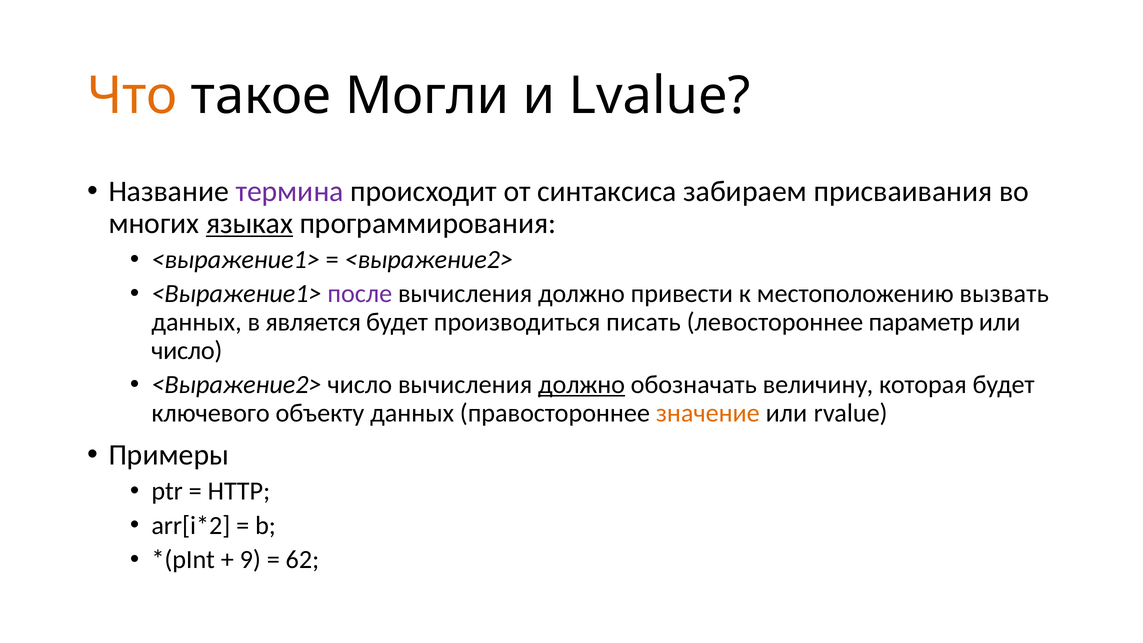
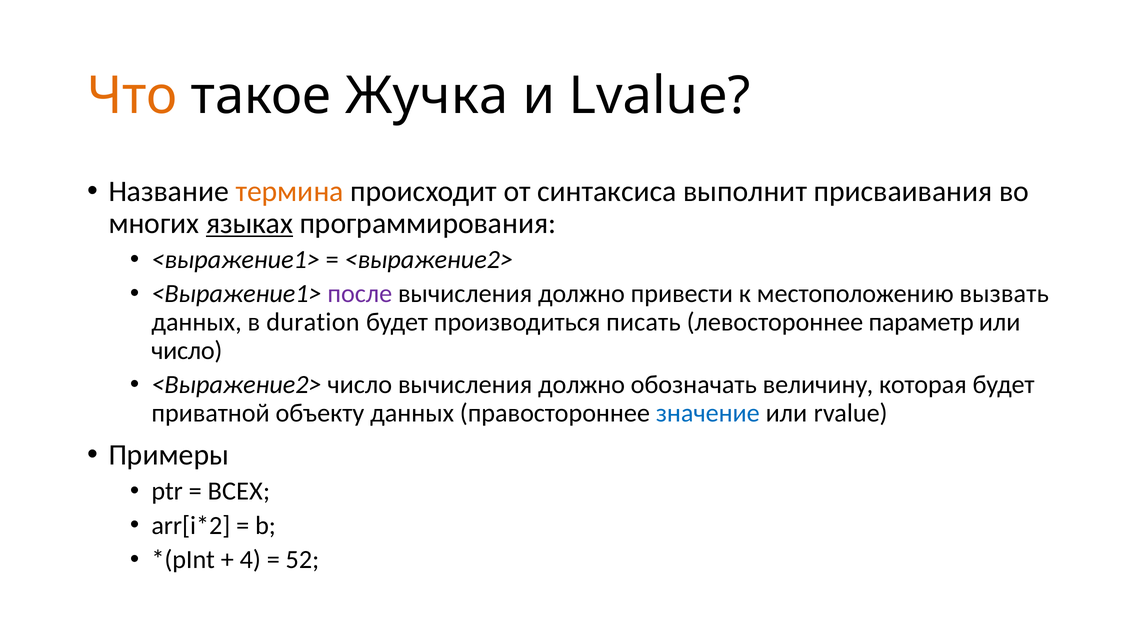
Могли: Могли -> Жучка
термина colour: purple -> orange
забираем: забираем -> выполнит
является: является -> duration
должно at (582, 385) underline: present -> none
ключевого: ключевого -> приватной
значение colour: orange -> blue
HTTP: HTTP -> ВСЕХ
9: 9 -> 4
62: 62 -> 52
